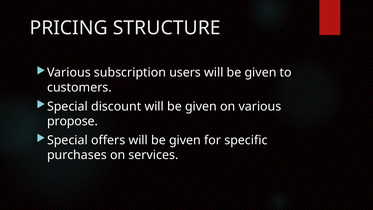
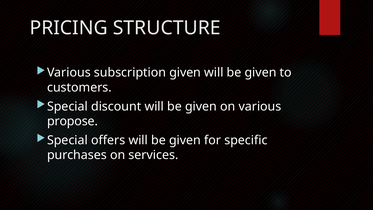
subscription users: users -> given
